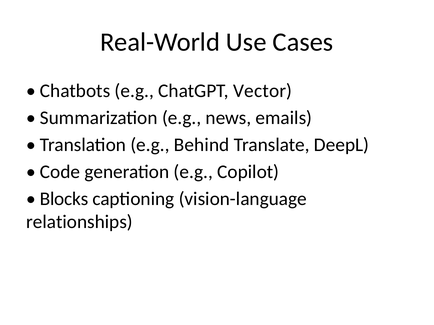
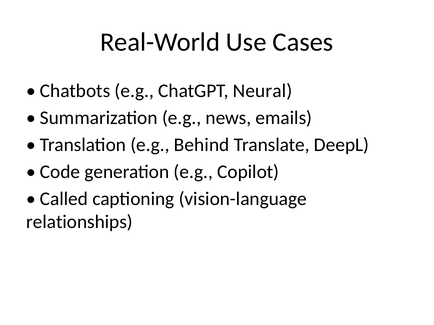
Vector: Vector -> Neural
Blocks: Blocks -> Called
